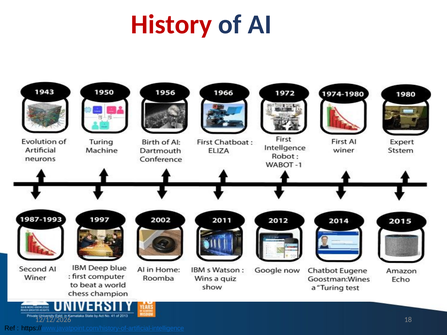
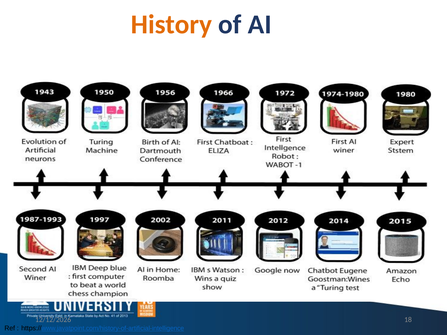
History colour: red -> orange
